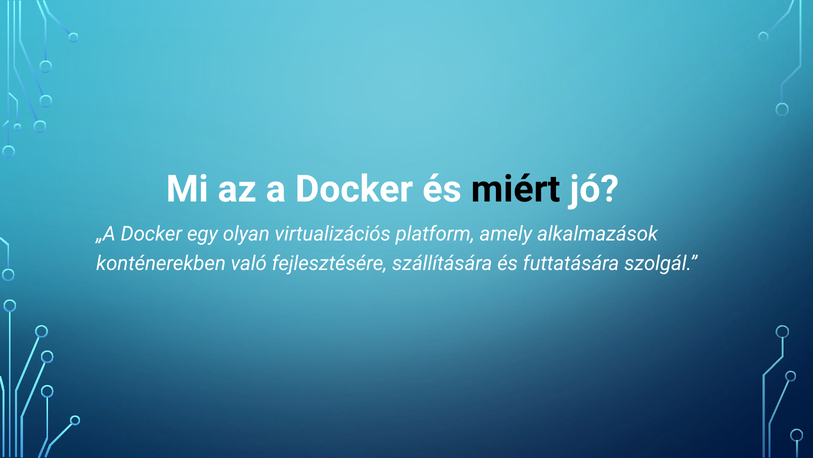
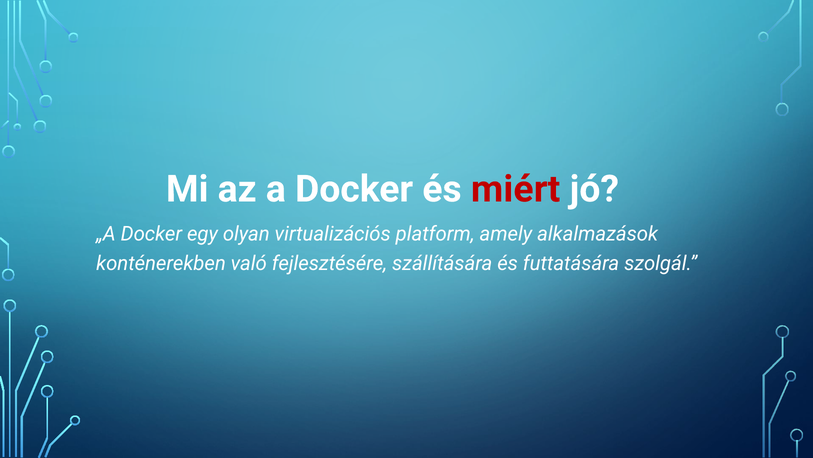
miért colour: black -> red
